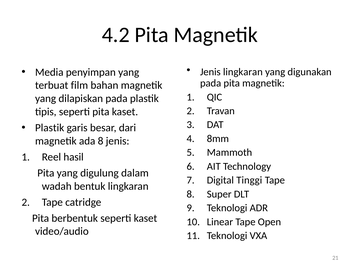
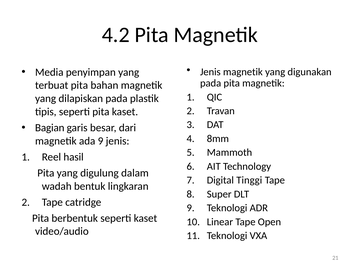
Jenis lingkaran: lingkaran -> magnetik
terbuat film: film -> pita
Plastik at (50, 128): Plastik -> Bagian
ada 8: 8 -> 9
